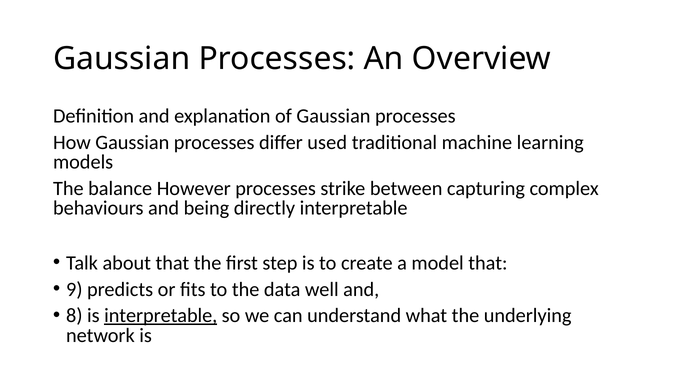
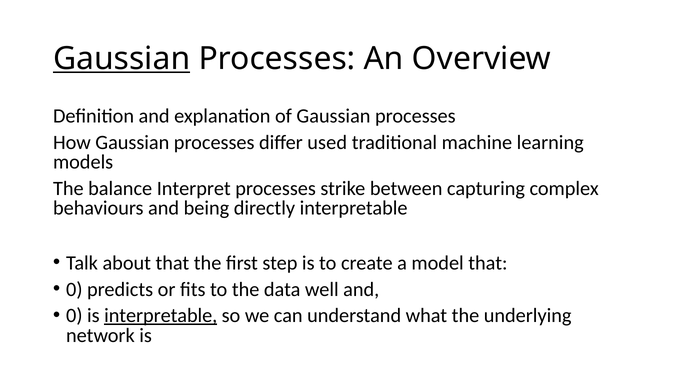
Gaussian at (122, 58) underline: none -> present
However: However -> Interpret
9 at (74, 289): 9 -> 0
8 at (74, 315): 8 -> 0
